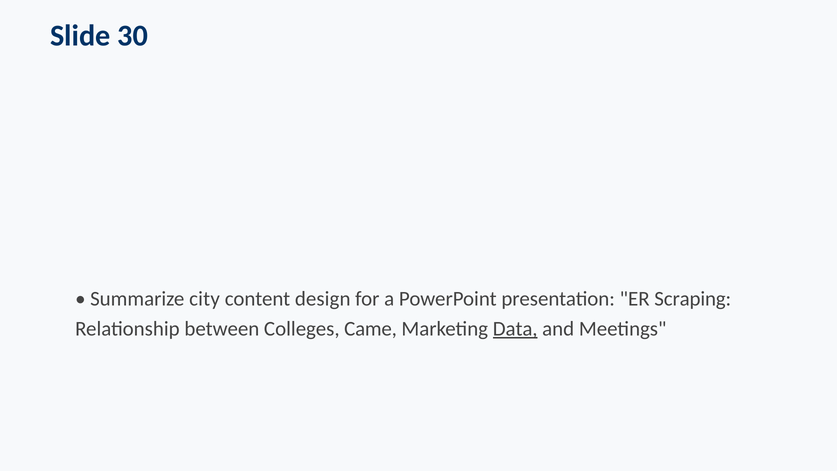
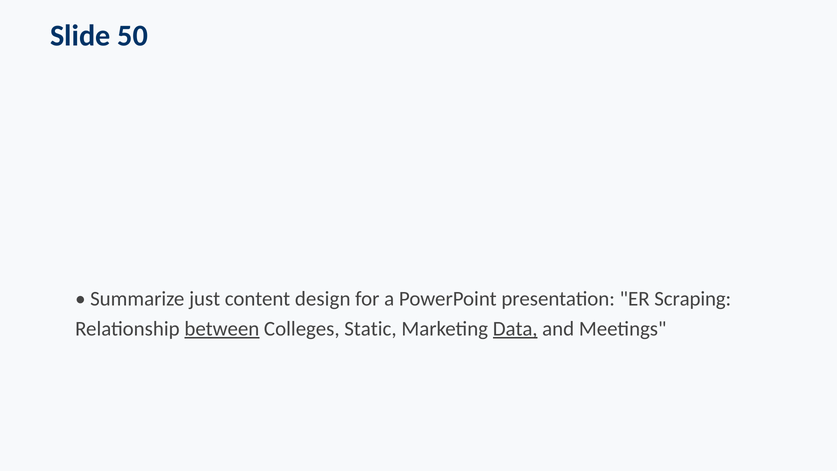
30: 30 -> 50
city: city -> just
between underline: none -> present
Came: Came -> Static
